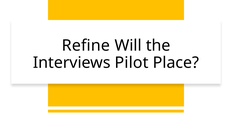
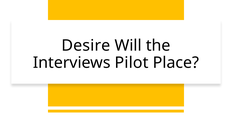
Refine: Refine -> Desire
